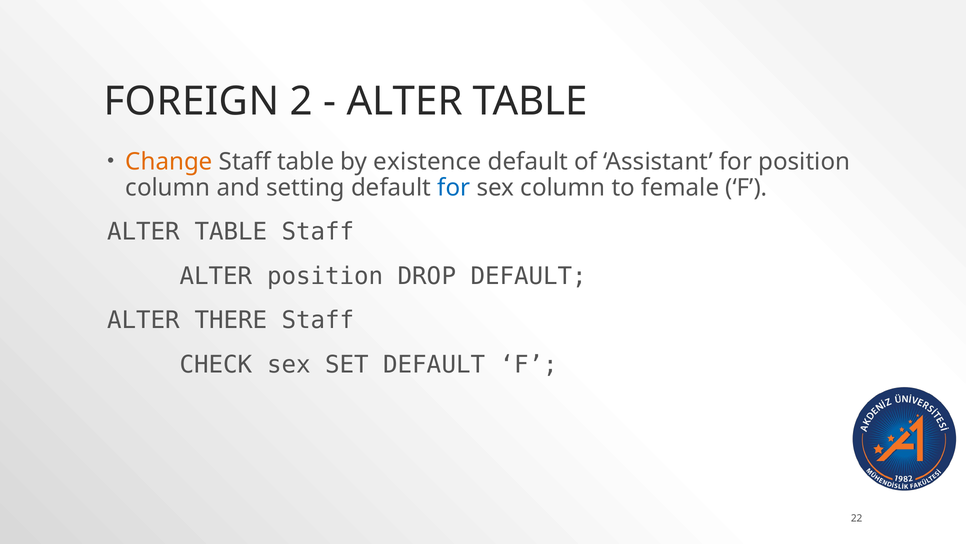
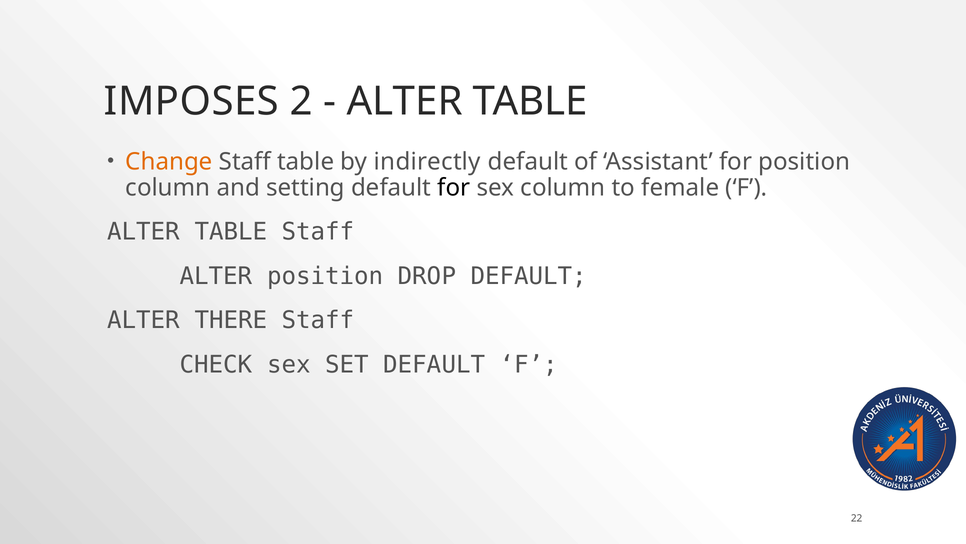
FOREIGN: FOREIGN -> IMPOSES
existence: existence -> indirectly
for at (454, 188) colour: blue -> black
